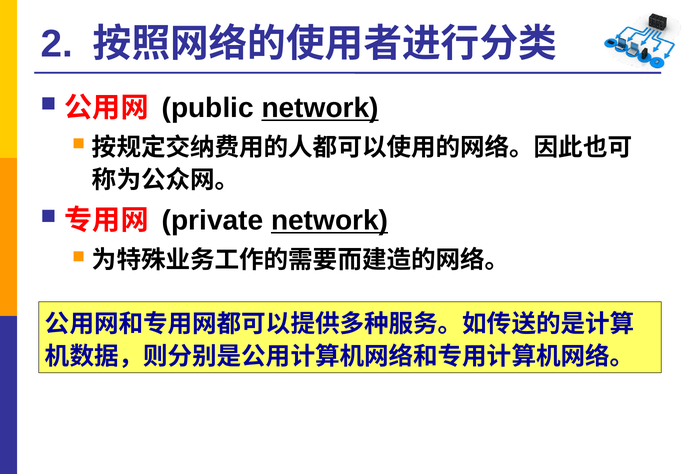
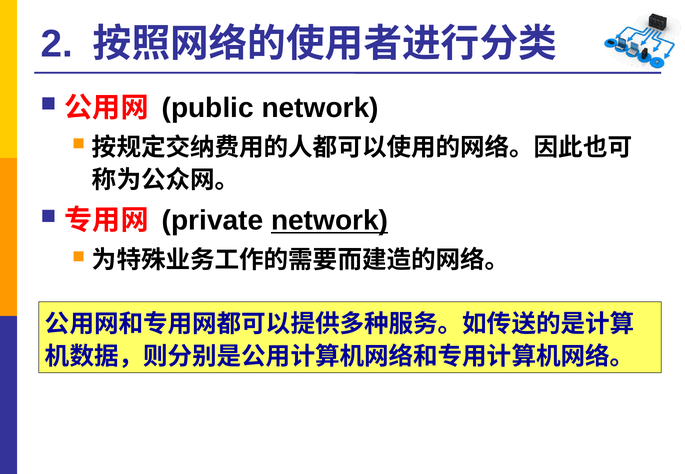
network at (320, 108) underline: present -> none
